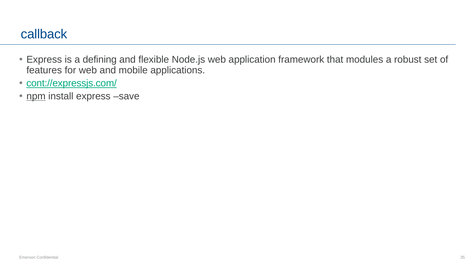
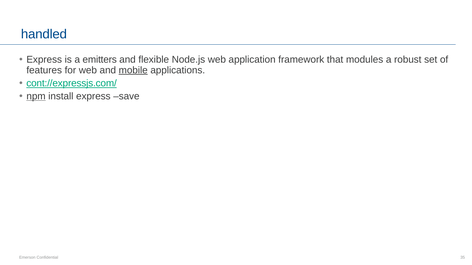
callback: callback -> handled
defining: defining -> emitters
mobile underline: none -> present
